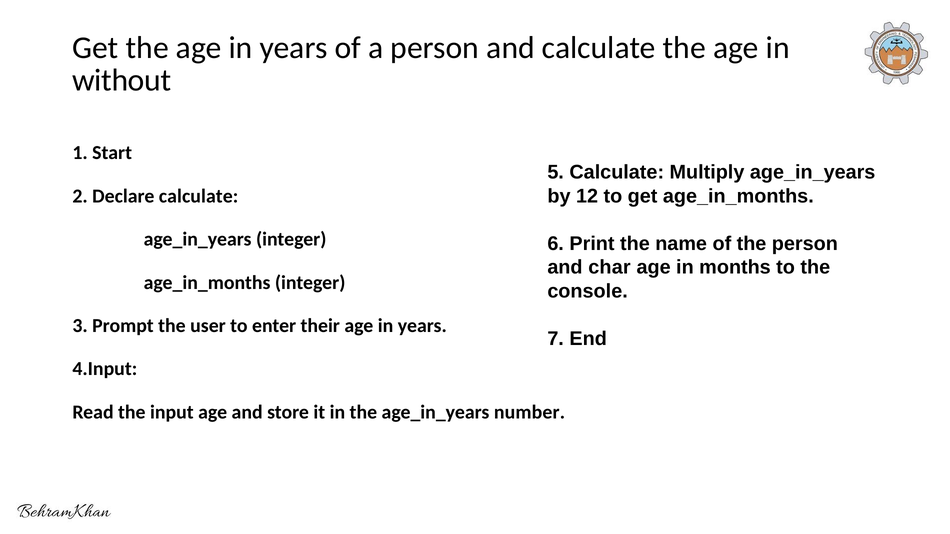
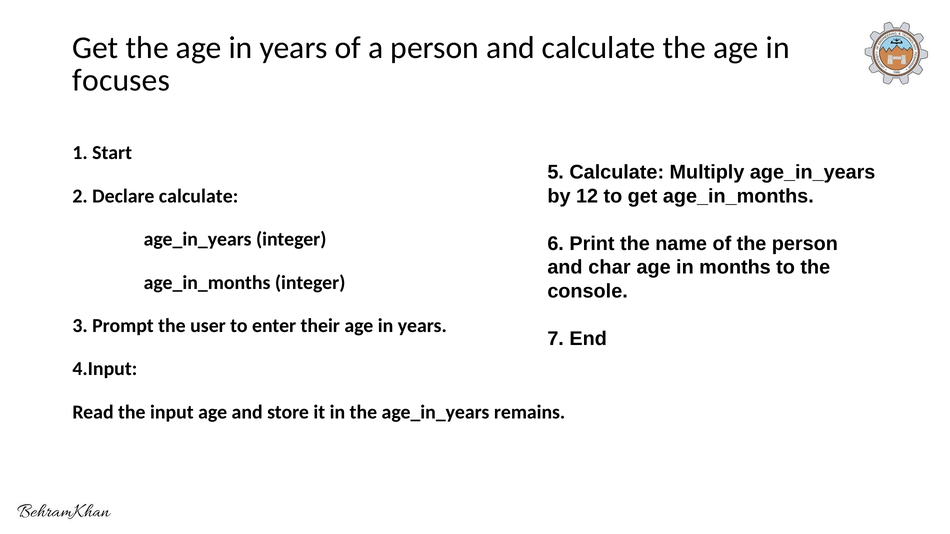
without: without -> focuses
number: number -> remains
